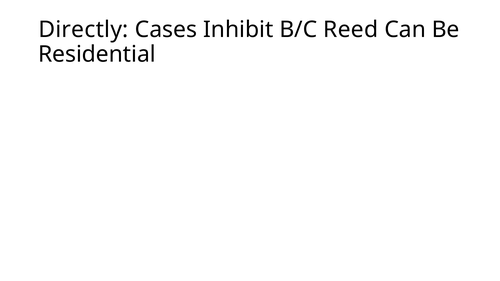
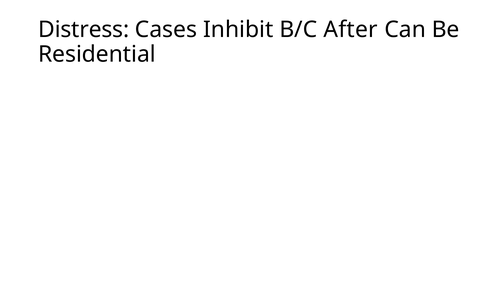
Directly: Directly -> Distress
Reed: Reed -> After
